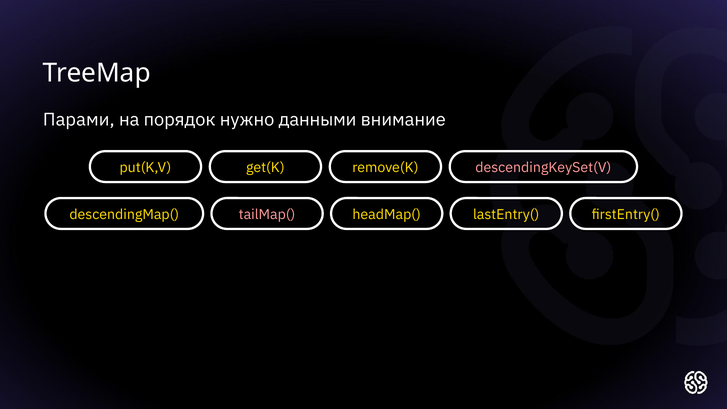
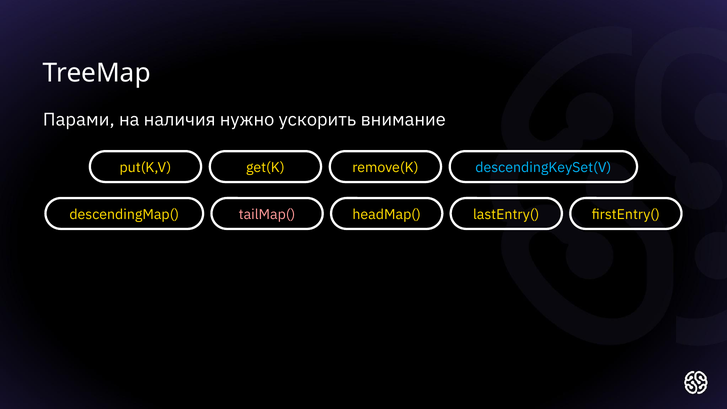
порядок: порядок -> наличия
данными: данными -> ускорить
descendingKeySet(V colour: pink -> light blue
